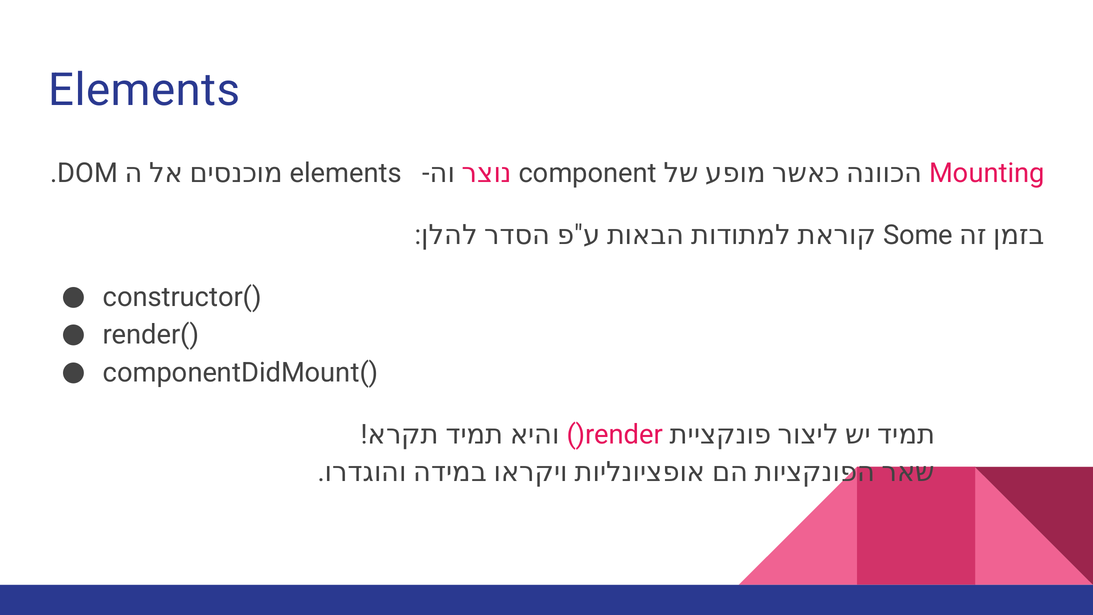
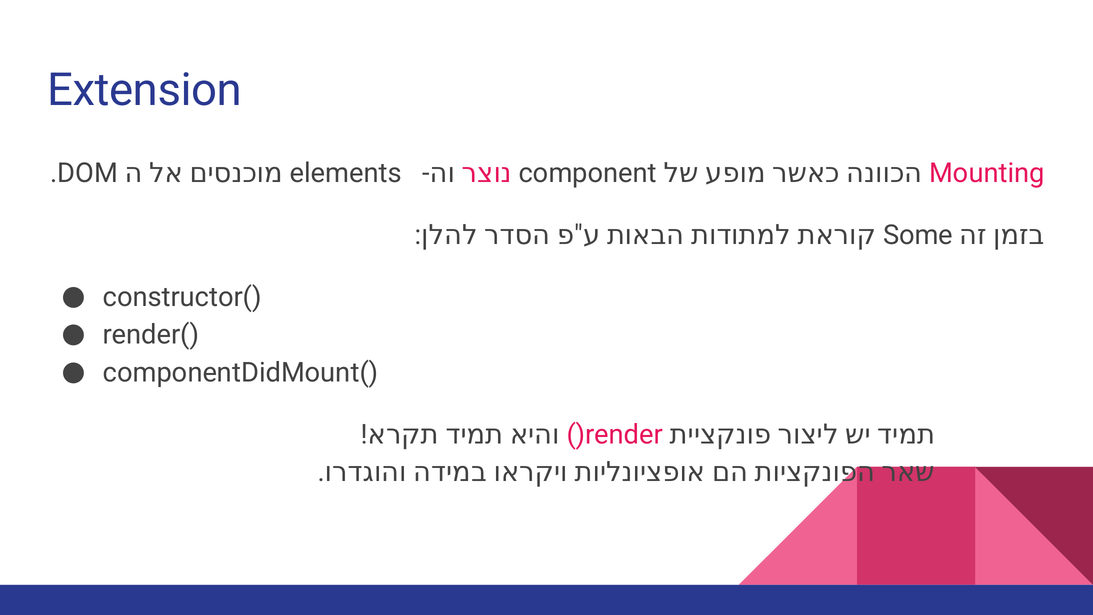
Elements at (144, 90): Elements -> Extension
